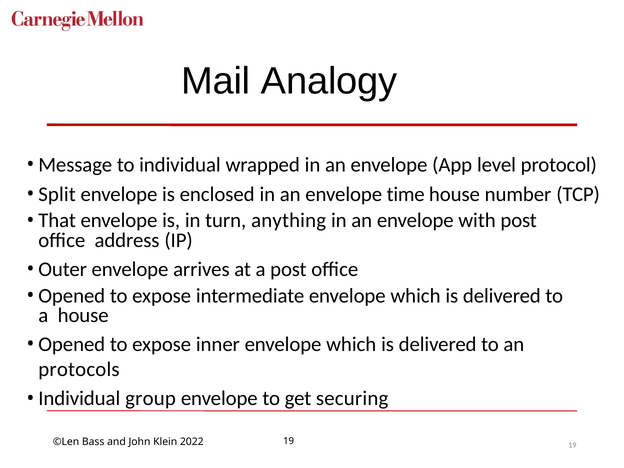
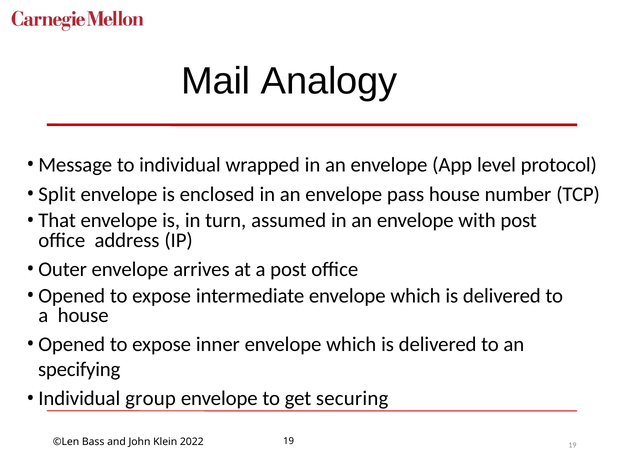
time: time -> pass
anything: anything -> assumed
protocols: protocols -> specifying
